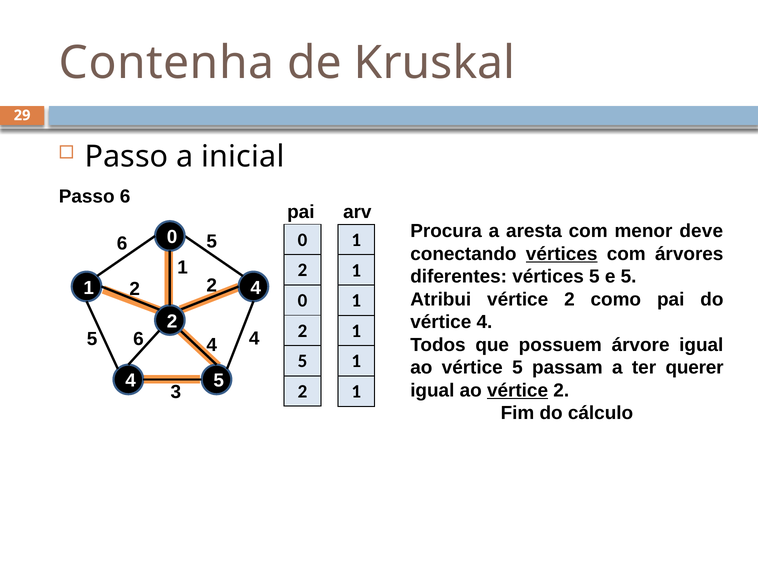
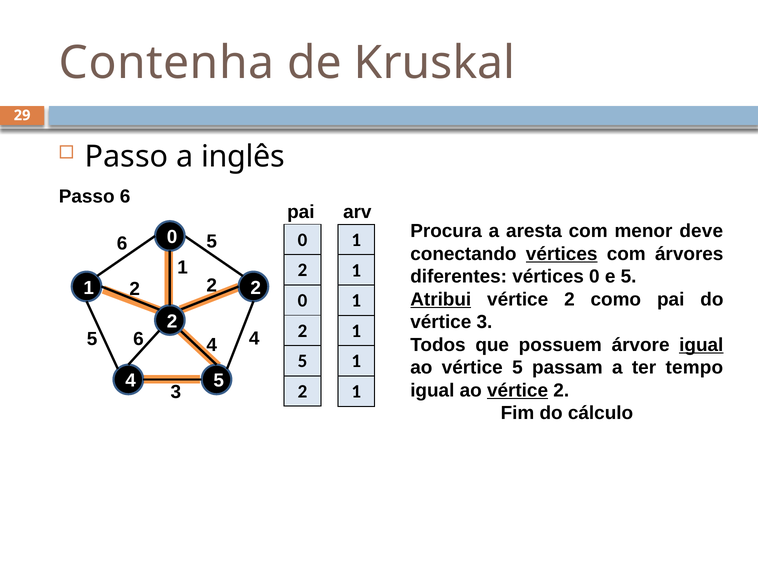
inicial: inicial -> inglês
vértices 5: 5 -> 0
4 at (256, 288): 4 -> 2
Atribui underline: none -> present
vértice 4: 4 -> 3
igual at (701, 345) underline: none -> present
querer: querer -> tempo
